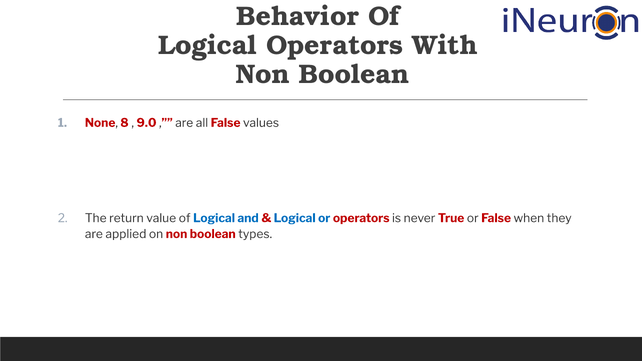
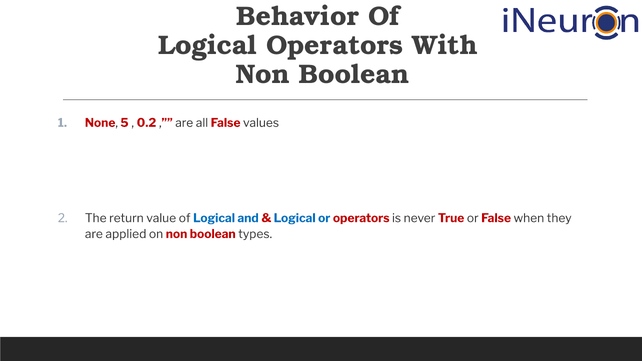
8: 8 -> 5
9.0: 9.0 -> 0.2
